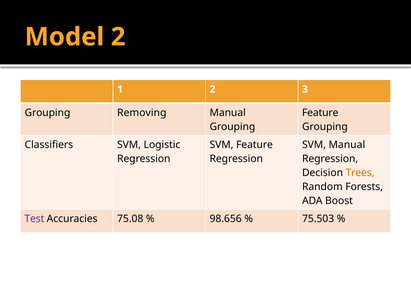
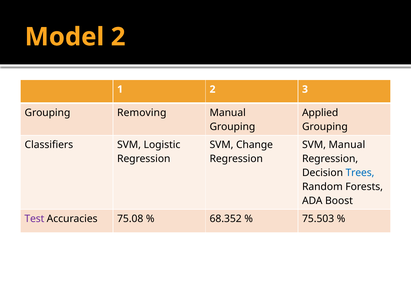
Feature at (320, 113): Feature -> Applied
SVM Feature: Feature -> Change
Trees colour: orange -> blue
98.656: 98.656 -> 68.352
